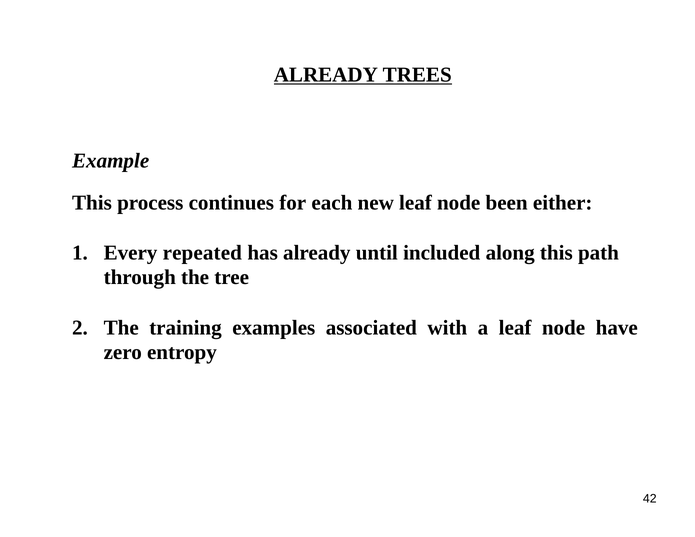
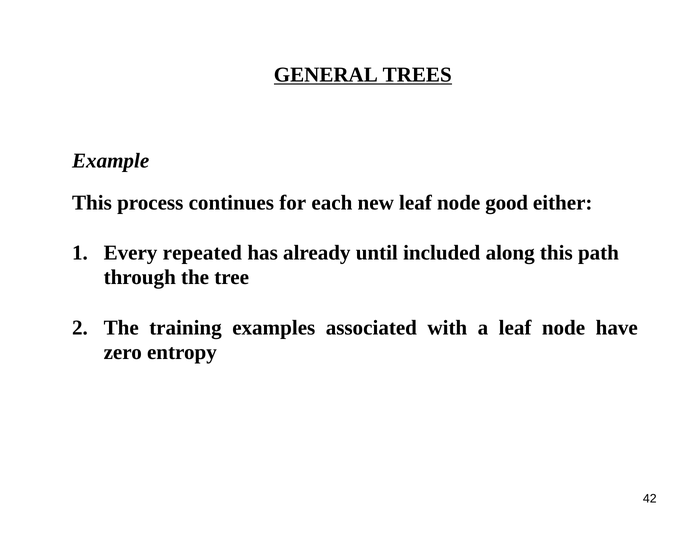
ALREADY at (326, 75): ALREADY -> GENERAL
been: been -> good
